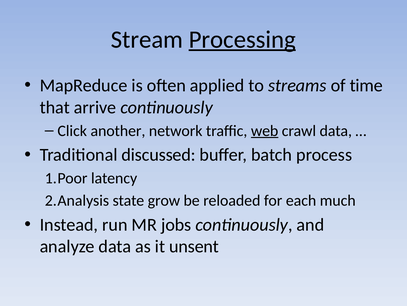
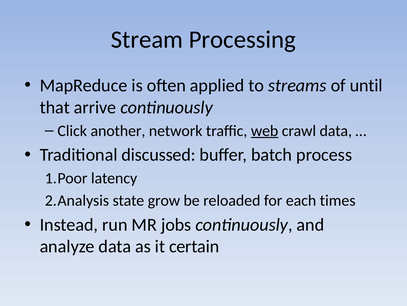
Processing underline: present -> none
time: time -> until
much: much -> times
unsent: unsent -> certain
